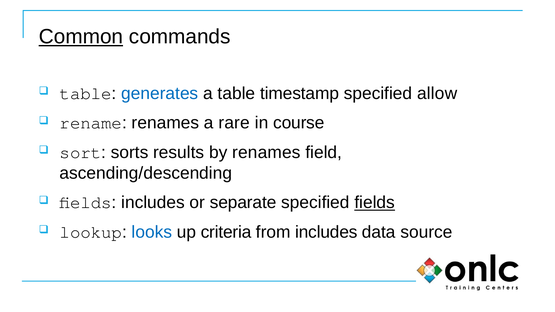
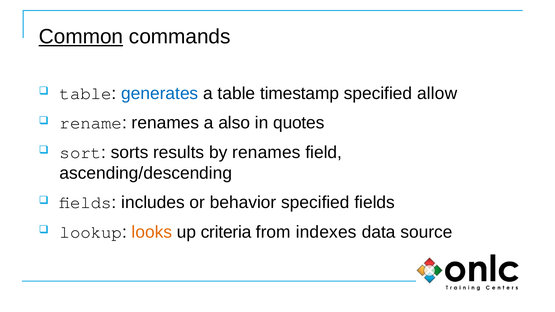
rare: rare -> also
course: course -> quotes
separate: separate -> behavior
fields at (375, 203) underline: present -> none
looks colour: blue -> orange
from includes: includes -> indexes
